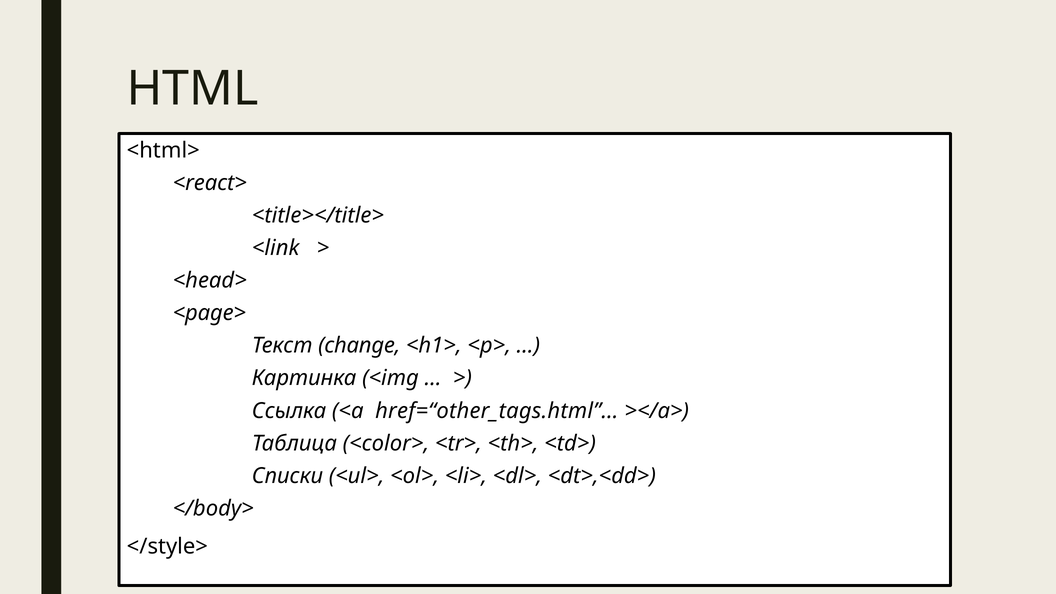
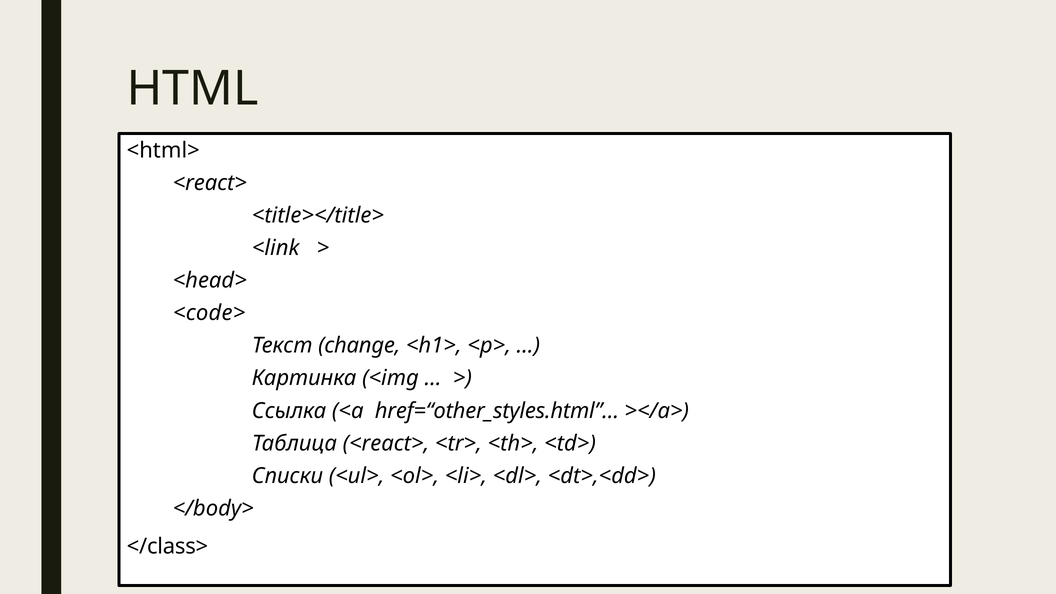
<page>: <page> -> <code>
href=“other_tags.html”…: href=“other_tags.html”… -> href=“other_styles.html”…
Таблица <color>: <color> -> <react>
</style>: </style> -> </class>
